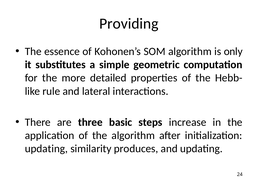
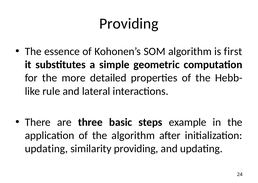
only: only -> first
increase: increase -> example
similarity produces: produces -> providing
